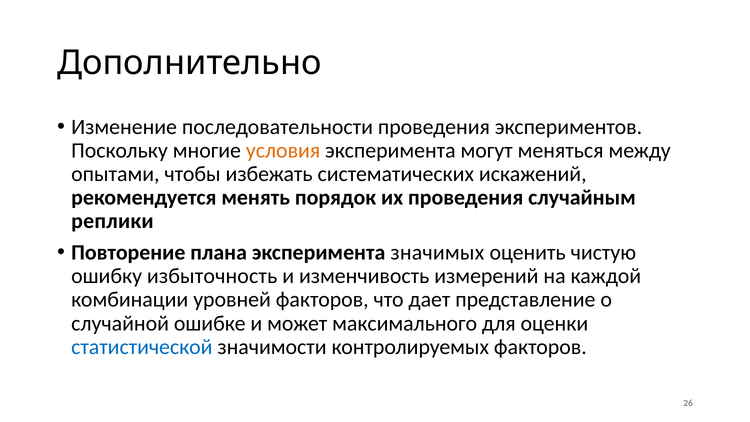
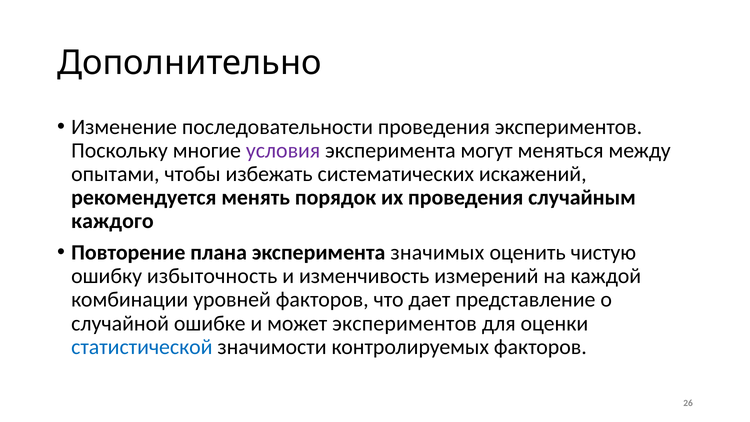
условия colour: orange -> purple
реплики: реплики -> каждого
может максимального: максимального -> экспериментов
